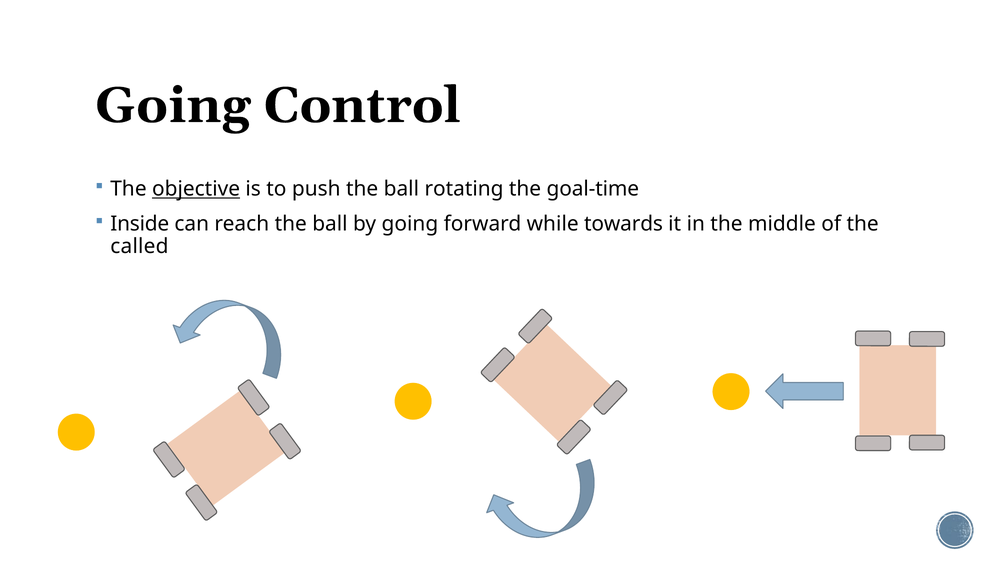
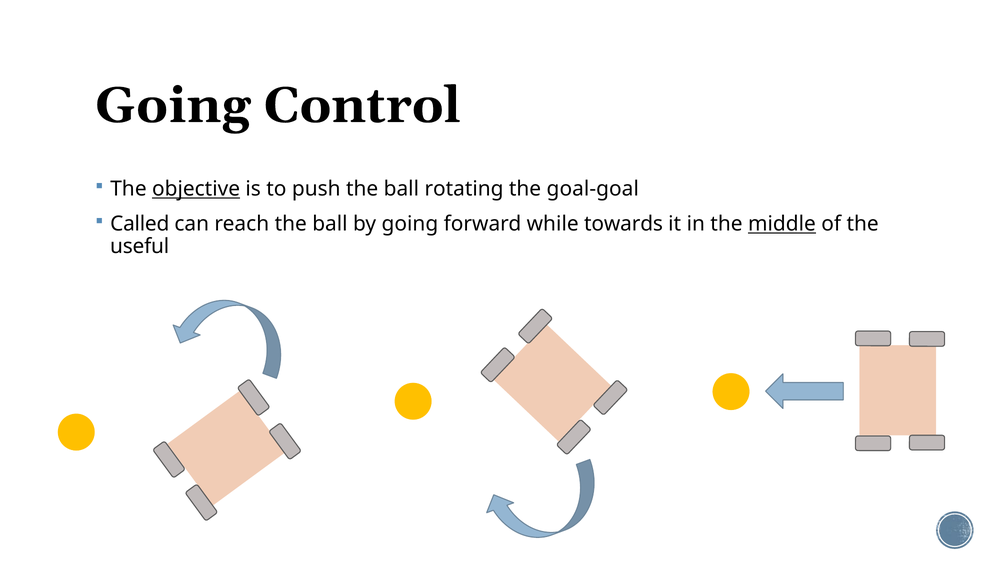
goal-time: goal-time -> goal-goal
Inside: Inside -> Called
middle underline: none -> present
called: called -> useful
